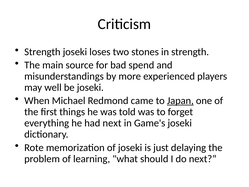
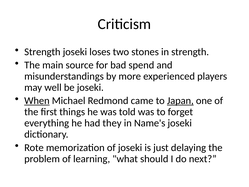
When underline: none -> present
had next: next -> they
Game's: Game's -> Name's
